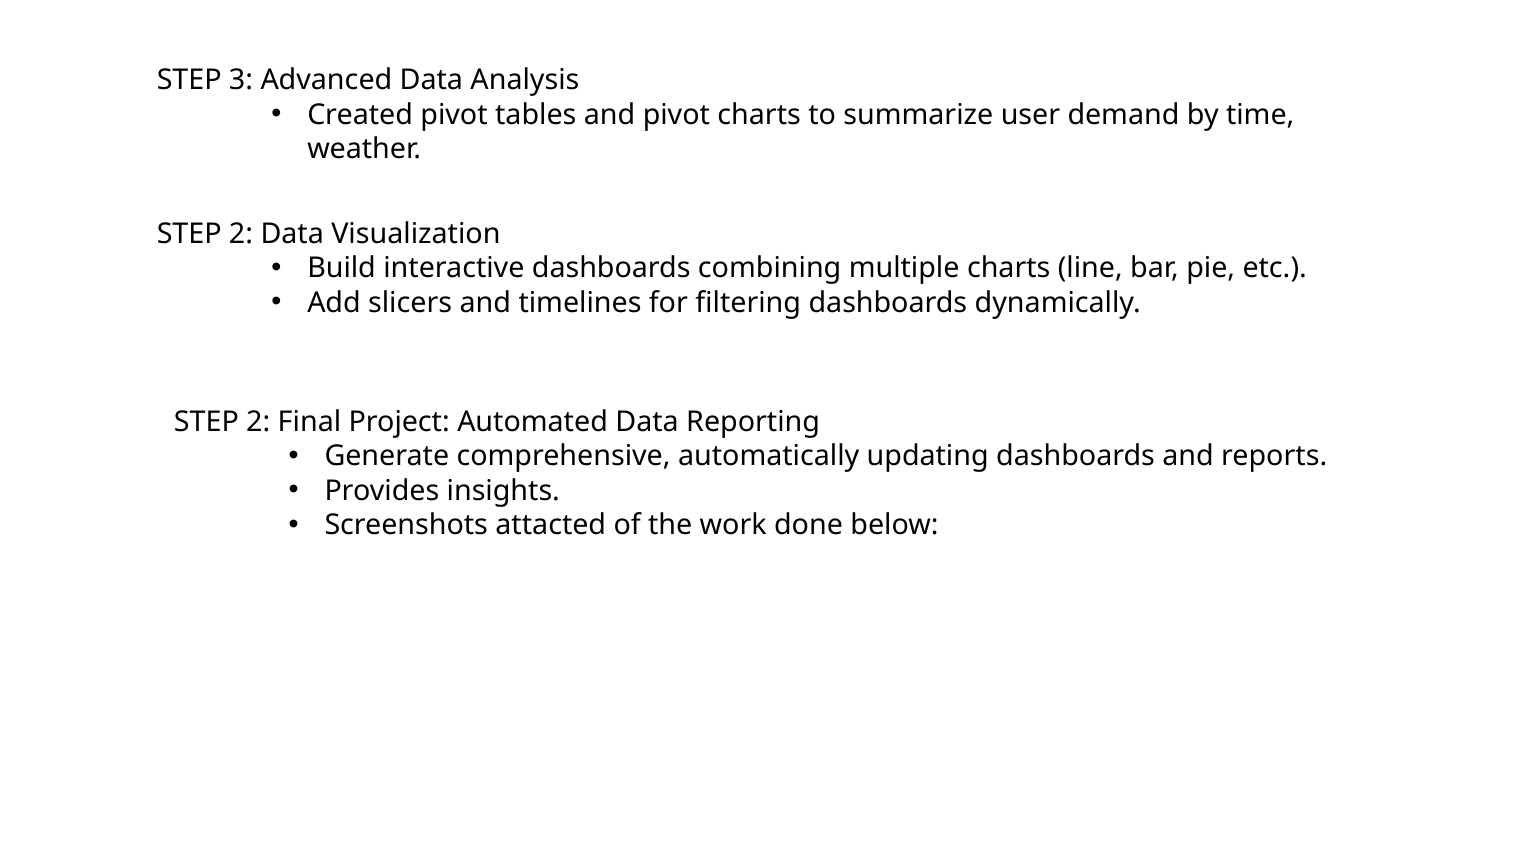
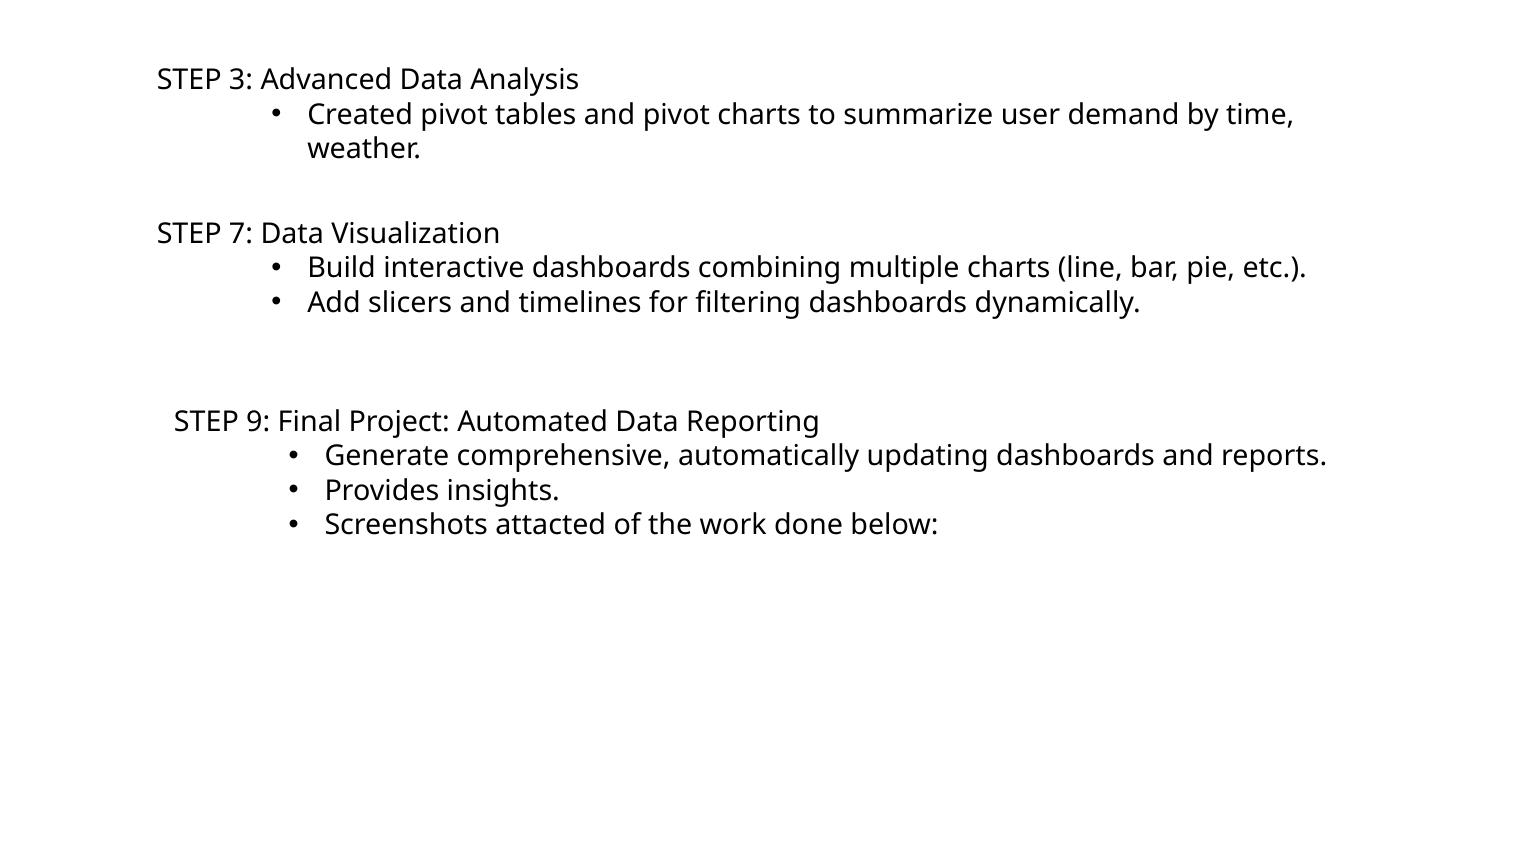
2 at (241, 234): 2 -> 7
2 at (258, 422): 2 -> 9
